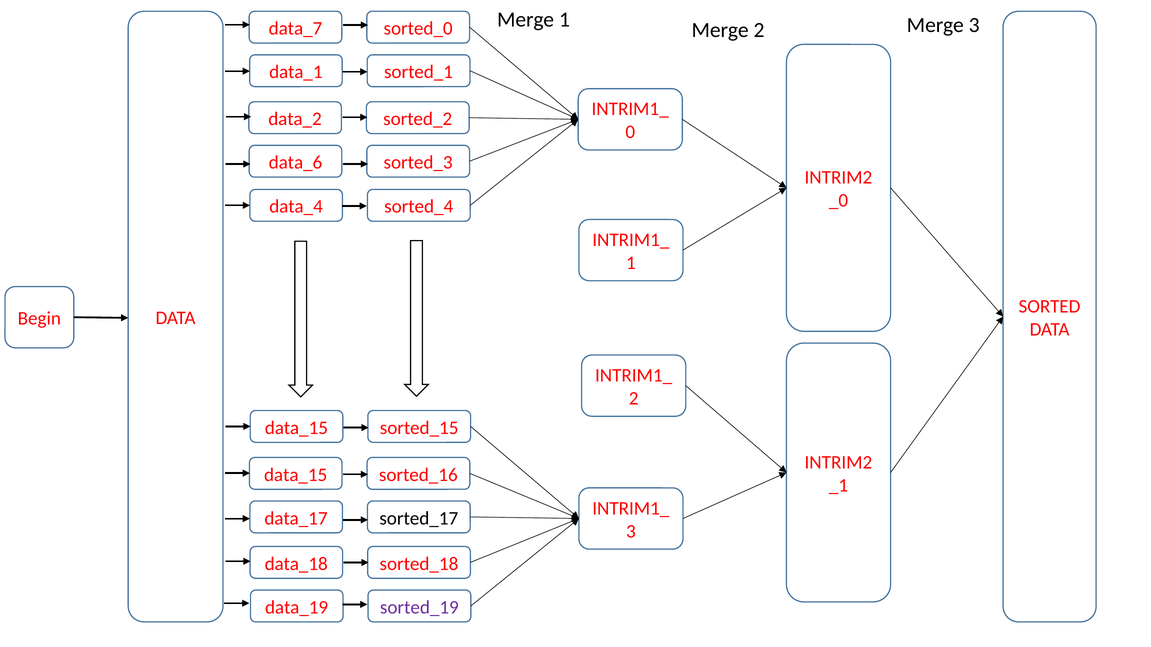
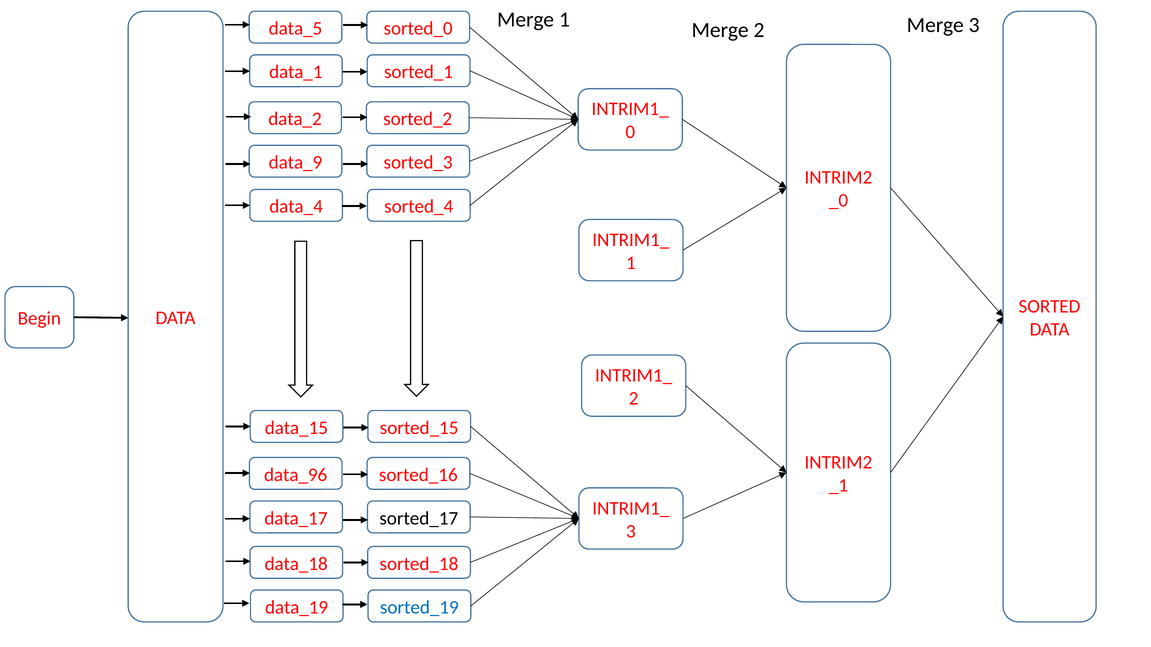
data_7: data_7 -> data_5
data_6: data_6 -> data_9
data_15 at (296, 475): data_15 -> data_96
sorted_19 colour: purple -> blue
